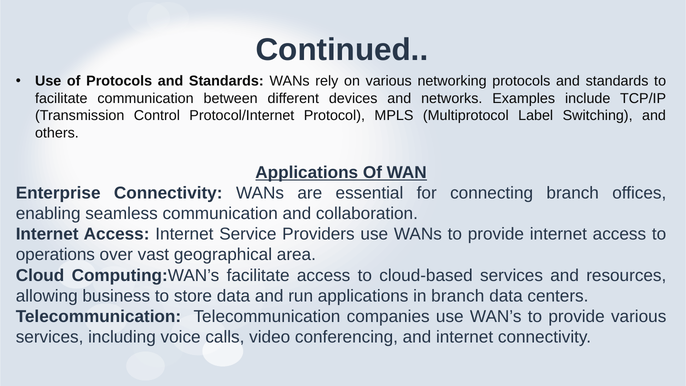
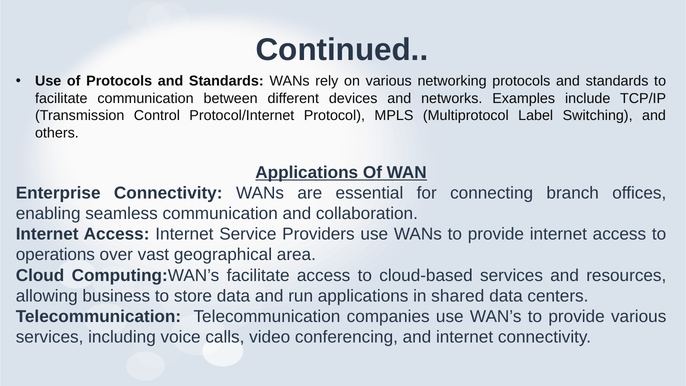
in branch: branch -> shared
